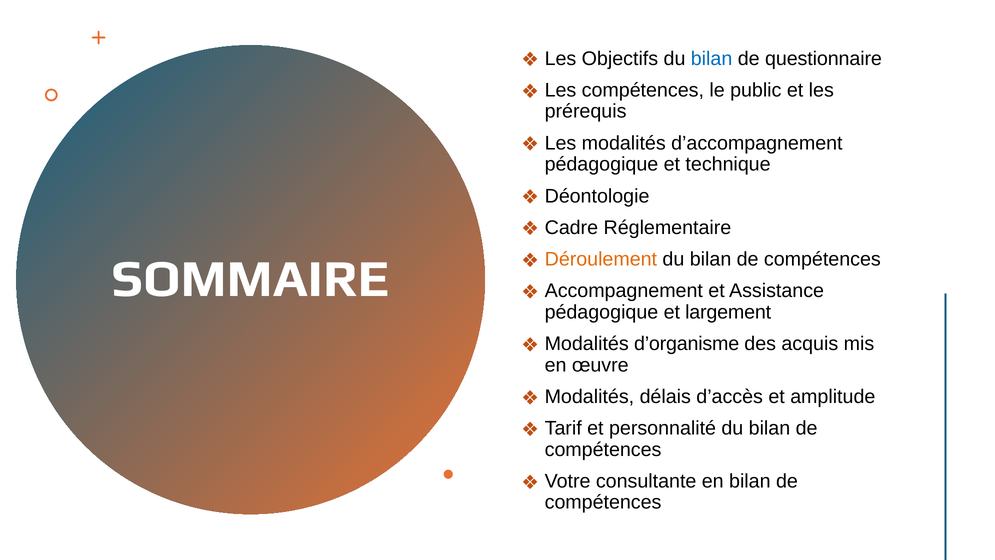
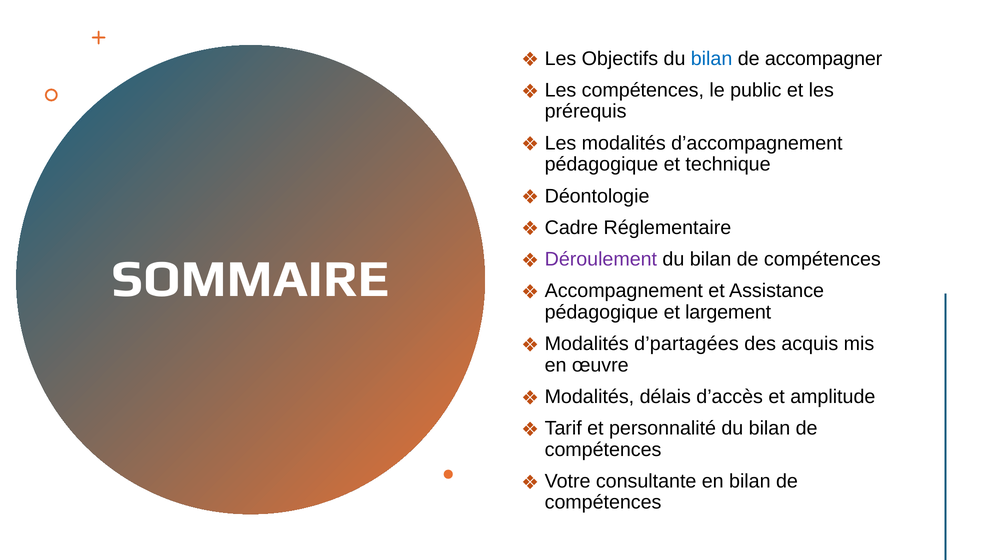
questionnaire: questionnaire -> accompagner
Déroulement colour: orange -> purple
d’organisme: d’organisme -> d’partagées
